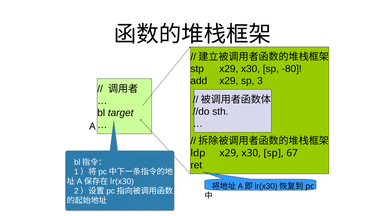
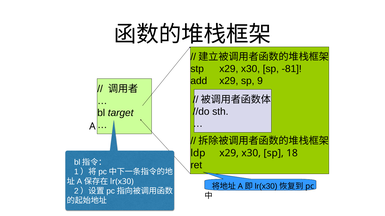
-80: -80 -> -81
3: 3 -> 9
67: 67 -> 18
